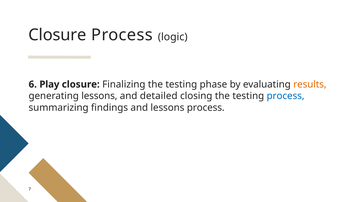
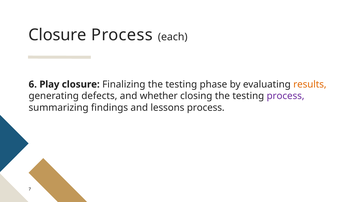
logic: logic -> each
generating lessons: lessons -> defects
detailed: detailed -> whether
process at (286, 96) colour: blue -> purple
